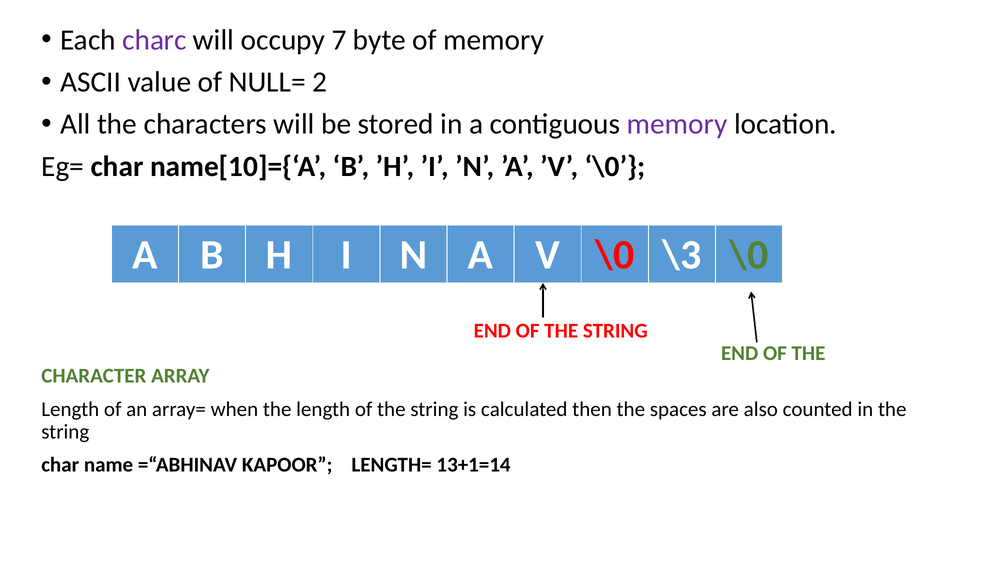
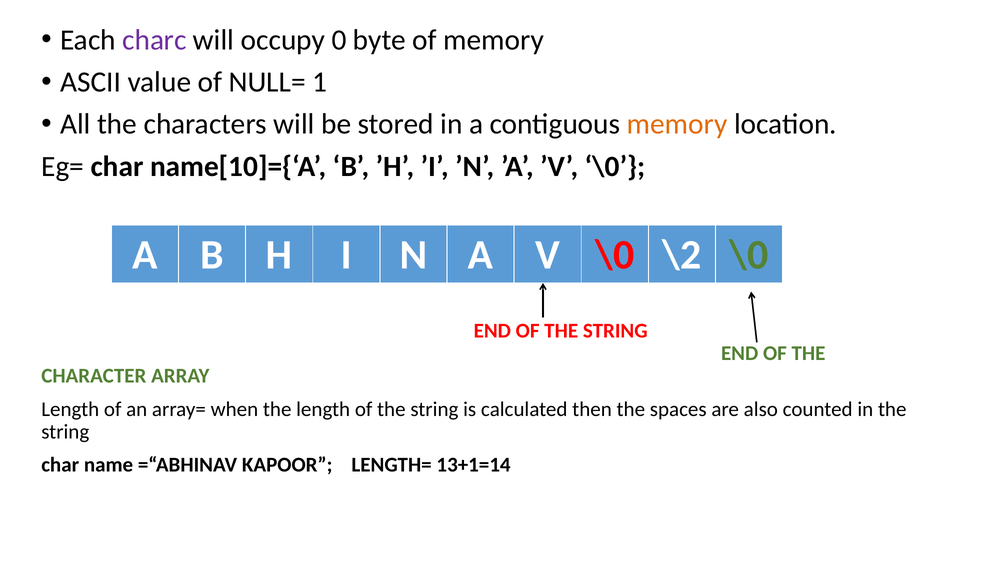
7: 7 -> 0
2: 2 -> 1
memory at (677, 124) colour: purple -> orange
\3: \3 -> \2
